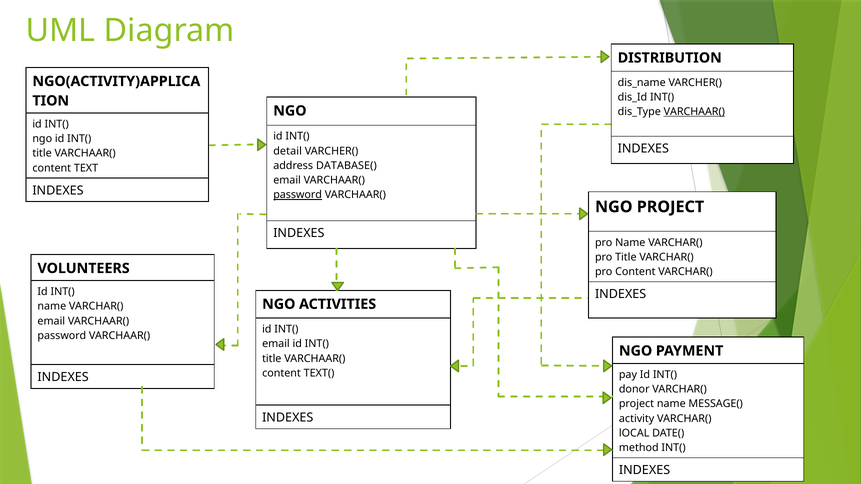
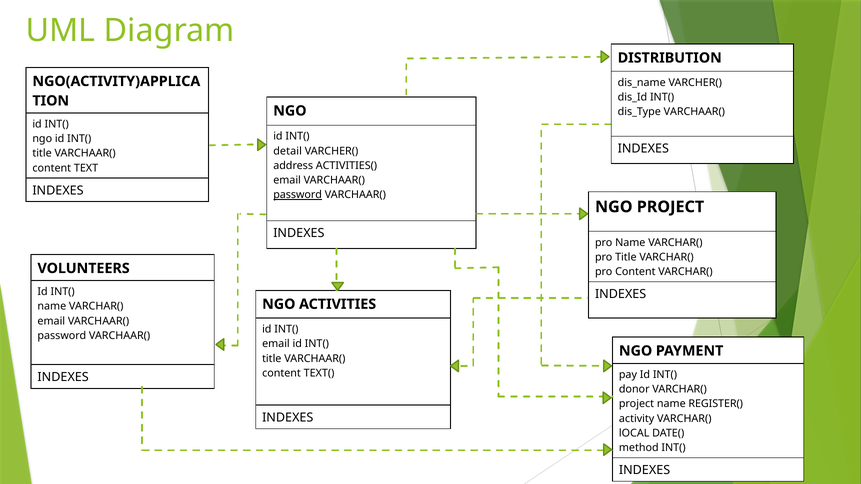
VARCHAAR( at (694, 112) underline: present -> none
DATABASE(: DATABASE( -> ACTIVITIES(
MESSAGE(: MESSAGE( -> REGISTER(
